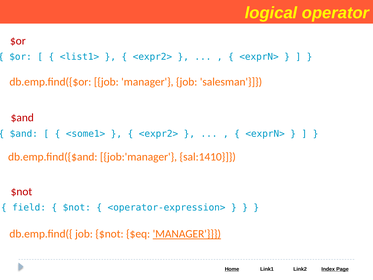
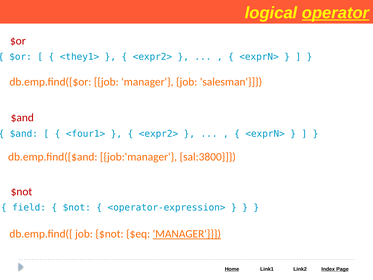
operator underline: none -> present
<list1>: <list1> -> <they1>
<some1>: <some1> -> <four1>
sal:1410: sal:1410 -> sal:3800
